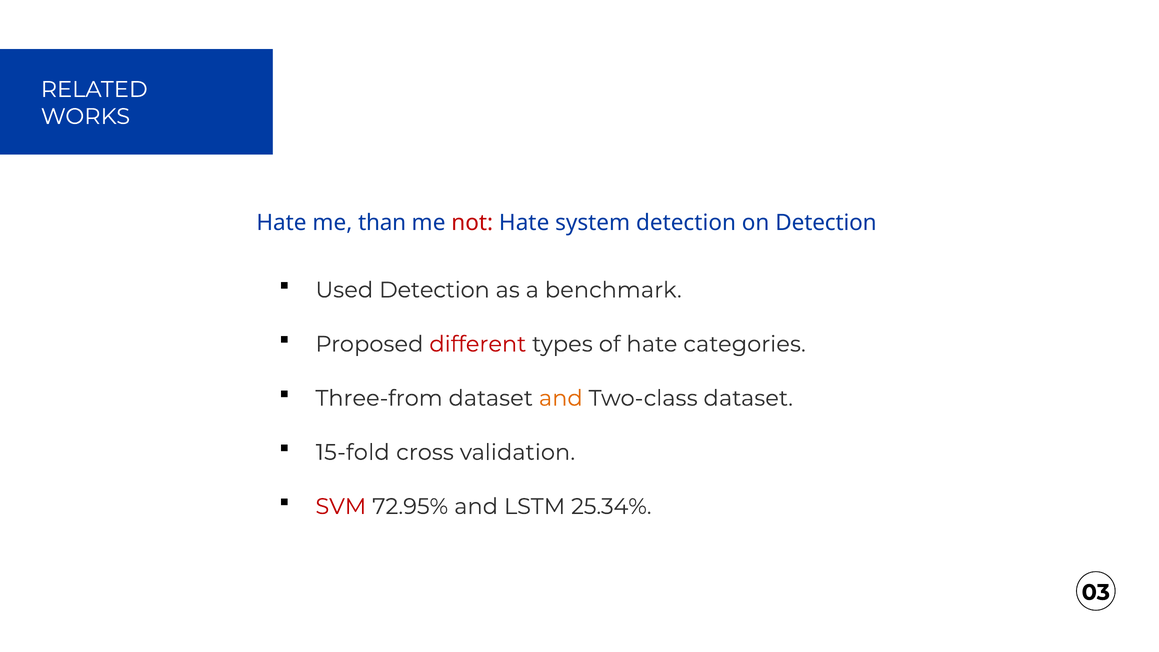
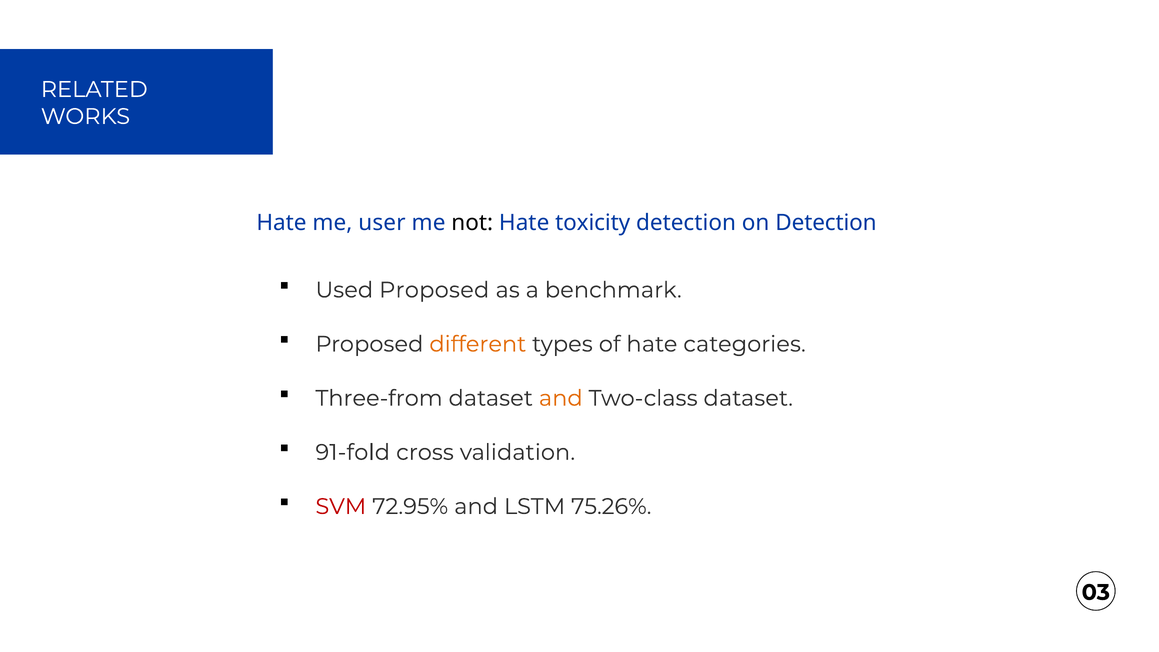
than: than -> user
not colour: red -> black
system: system -> toxicity
Used Detection: Detection -> Proposed
different colour: red -> orange
15-fold: 15-fold -> 91-fold
25.34%: 25.34% -> 75.26%
